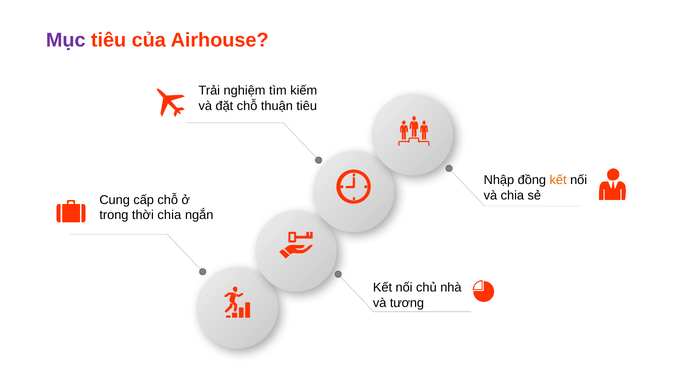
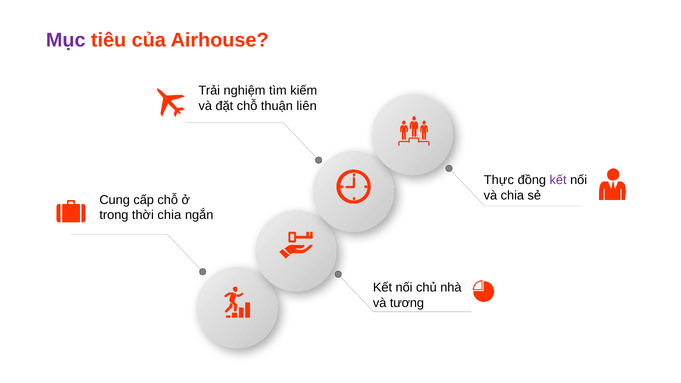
thuận tiêu: tiêu -> liên
Nhập: Nhập -> Thực
kết at (558, 180) colour: orange -> purple
